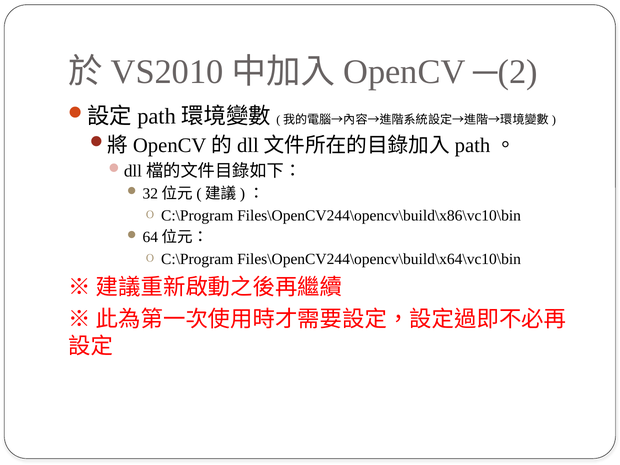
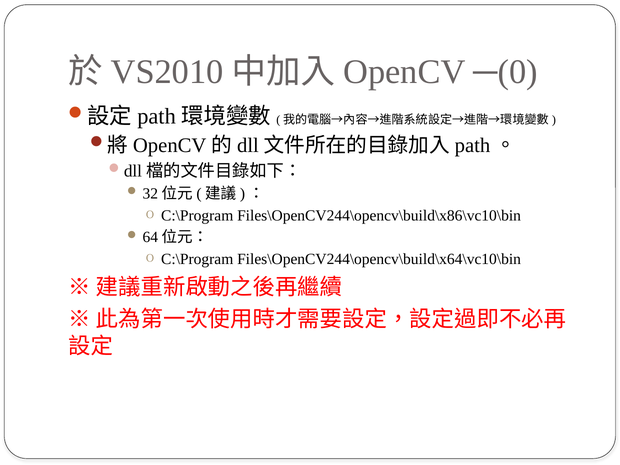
─(2: ─(2 -> ─(0
